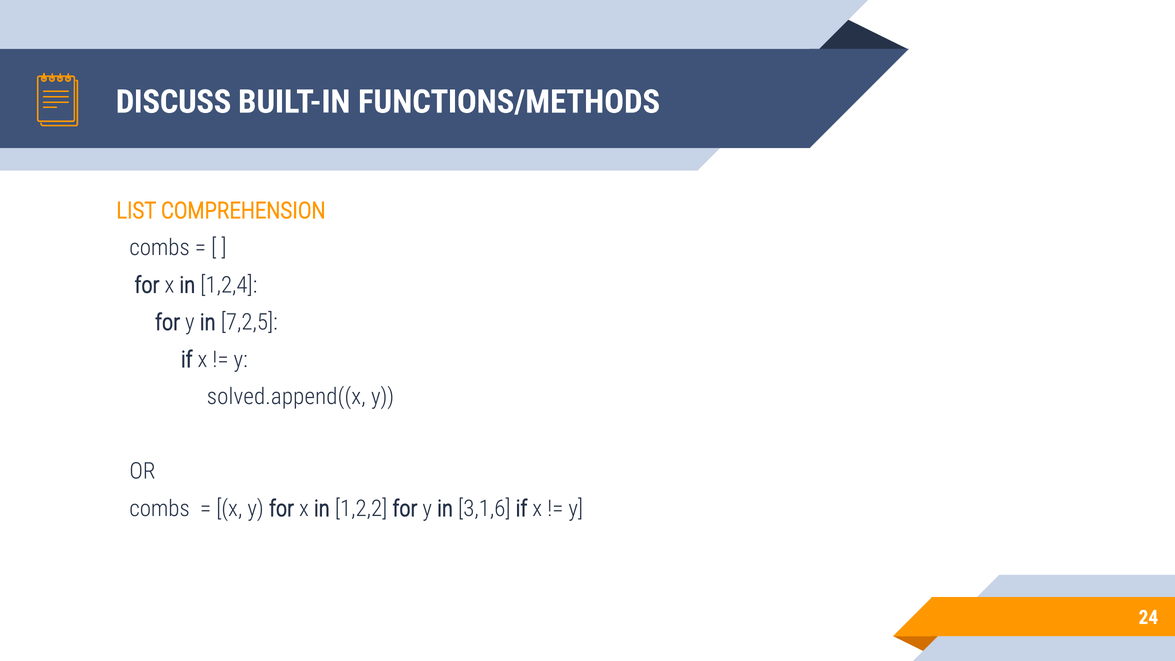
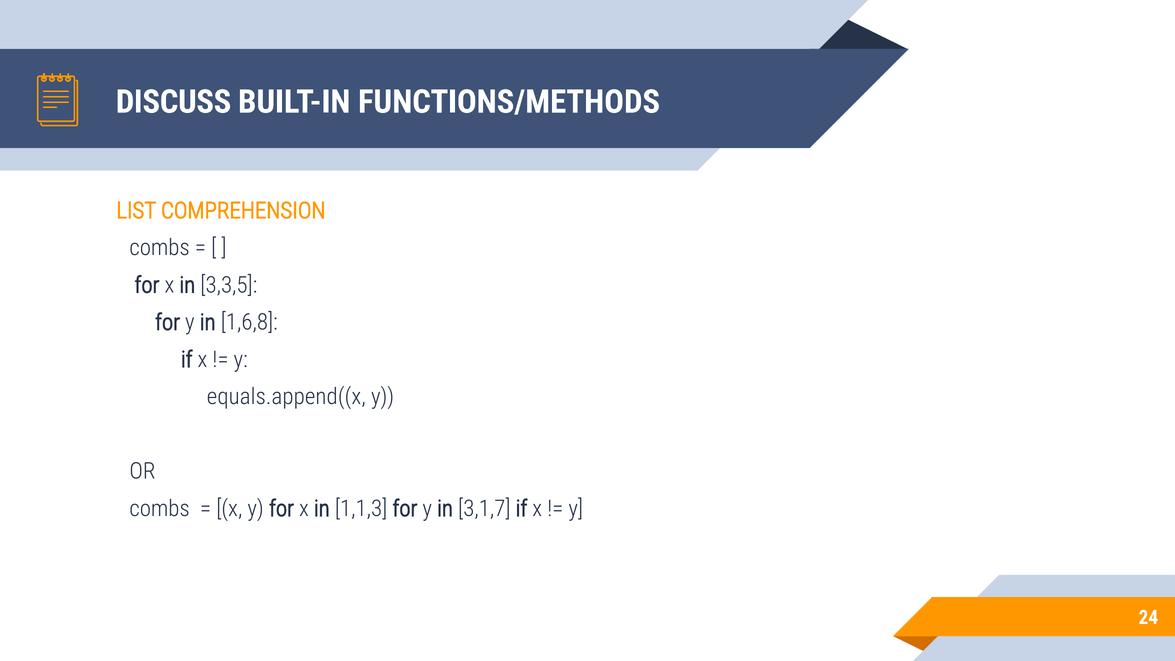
1,2,4: 1,2,4 -> 3,3,5
7,2,5: 7,2,5 -> 1,6,8
solved.append((x: solved.append((x -> equals.append((x
1,2,2: 1,2,2 -> 1,1,3
3,1,6: 3,1,6 -> 3,1,7
